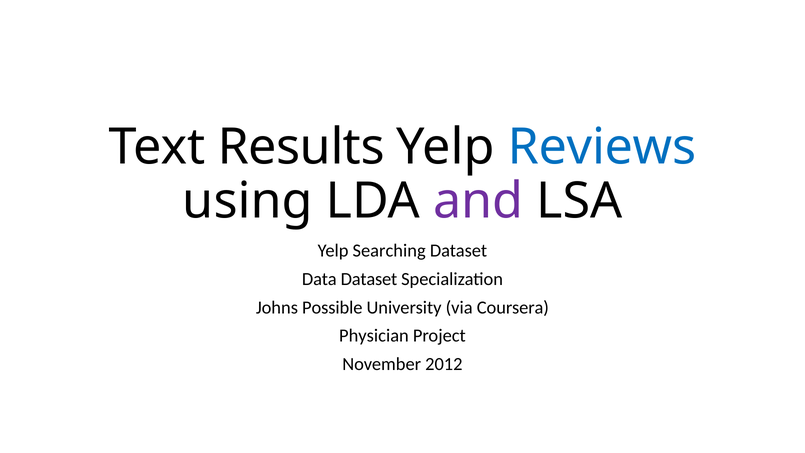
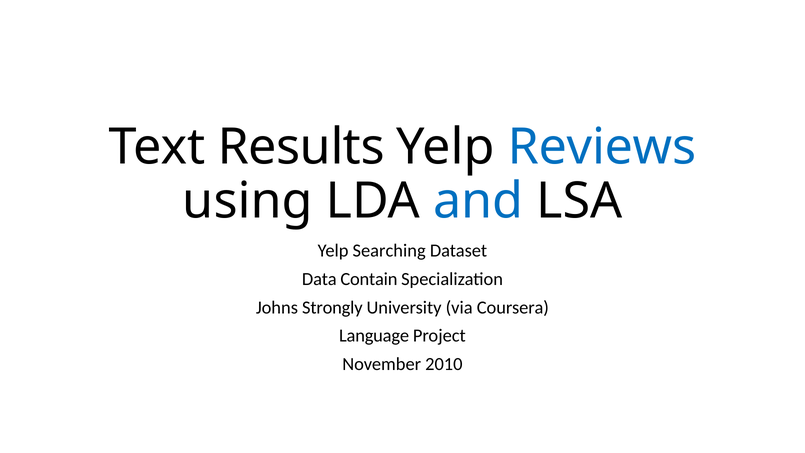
and colour: purple -> blue
Data Dataset: Dataset -> Contain
Possible: Possible -> Strongly
Physician: Physician -> Language
2012: 2012 -> 2010
